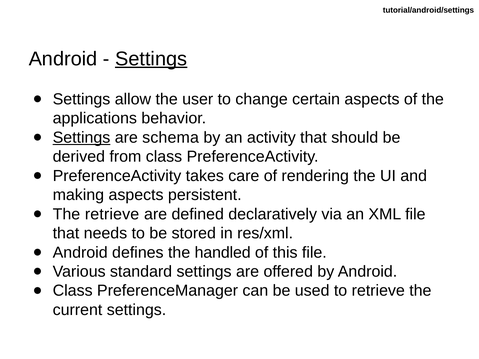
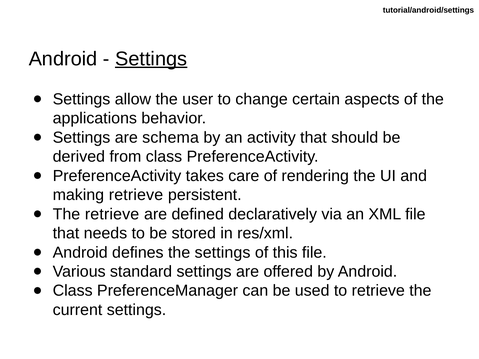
Settings at (81, 138) underline: present -> none
making aspects: aspects -> retrieve
the handled: handled -> settings
